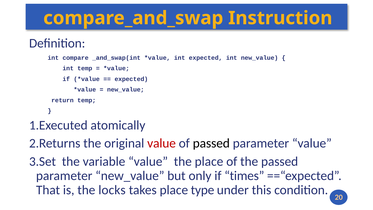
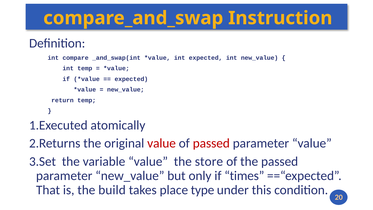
passed at (211, 143) colour: black -> red
the place: place -> store
locks: locks -> build
